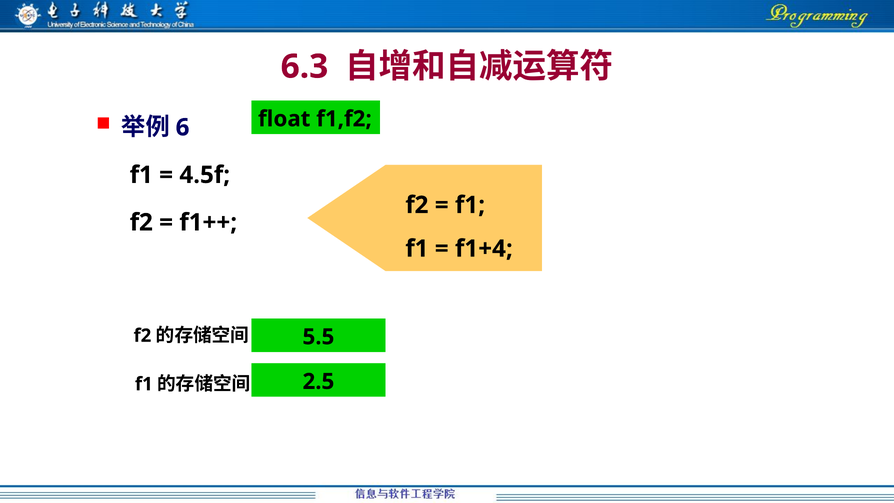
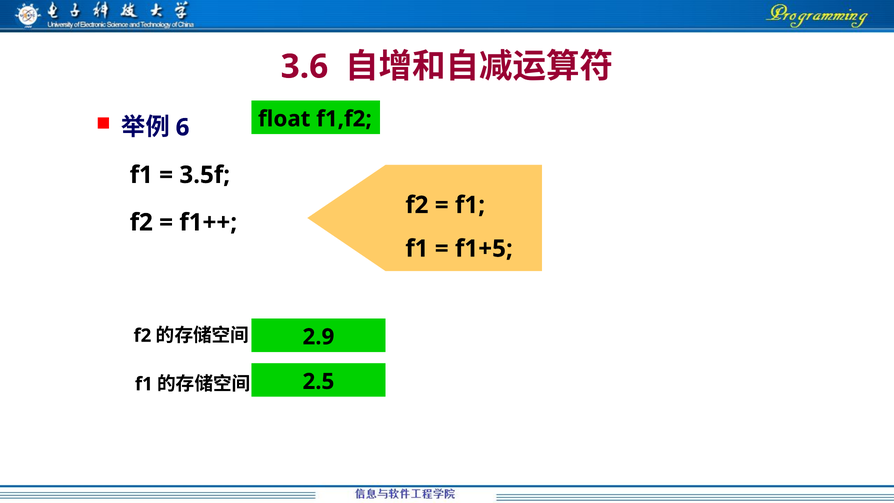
6.3: 6.3 -> 3.6
4.5f: 4.5f -> 3.5f
f1+4: f1+4 -> f1+5
5.5: 5.5 -> 2.9
